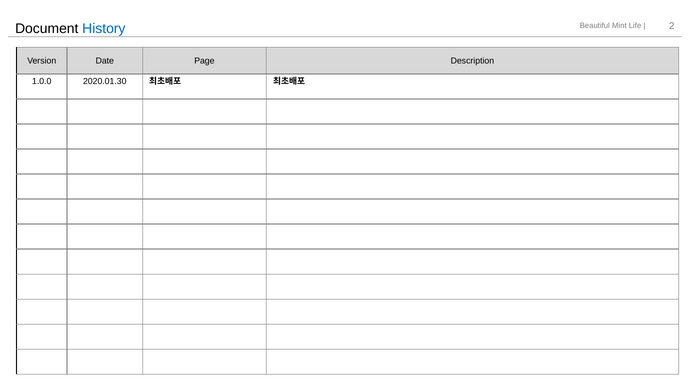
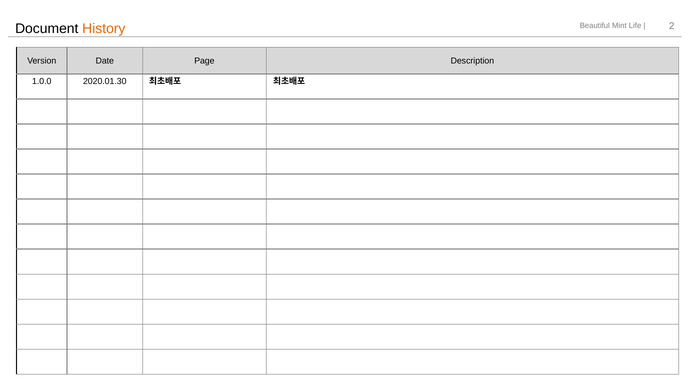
History colour: blue -> orange
